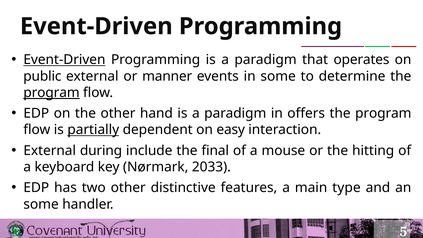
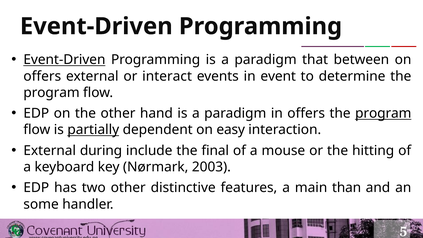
operates: operates -> between
public at (42, 76): public -> offers
manner: manner -> interact
in some: some -> event
program at (51, 93) underline: present -> none
program at (383, 113) underline: none -> present
2033: 2033 -> 2003
type: type -> than
